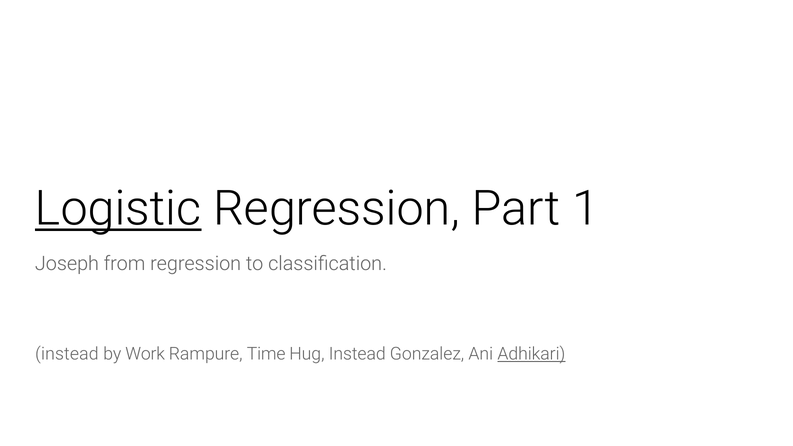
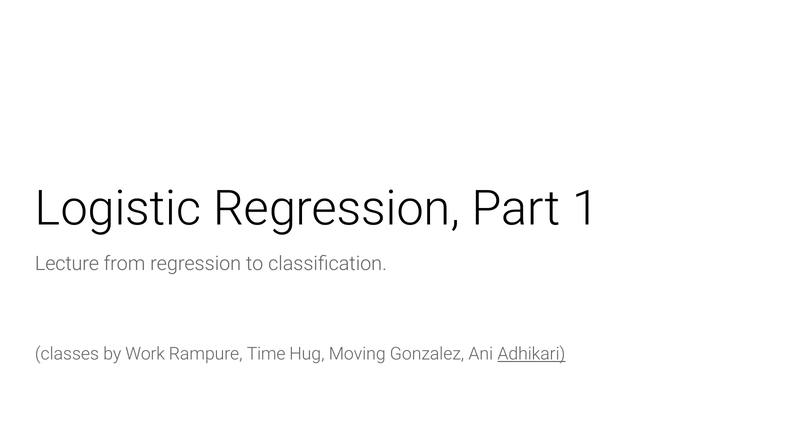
Logistic underline: present -> none
Joseph: Joseph -> Lecture
instead at (67, 354): instead -> classes
Hug Instead: Instead -> Moving
